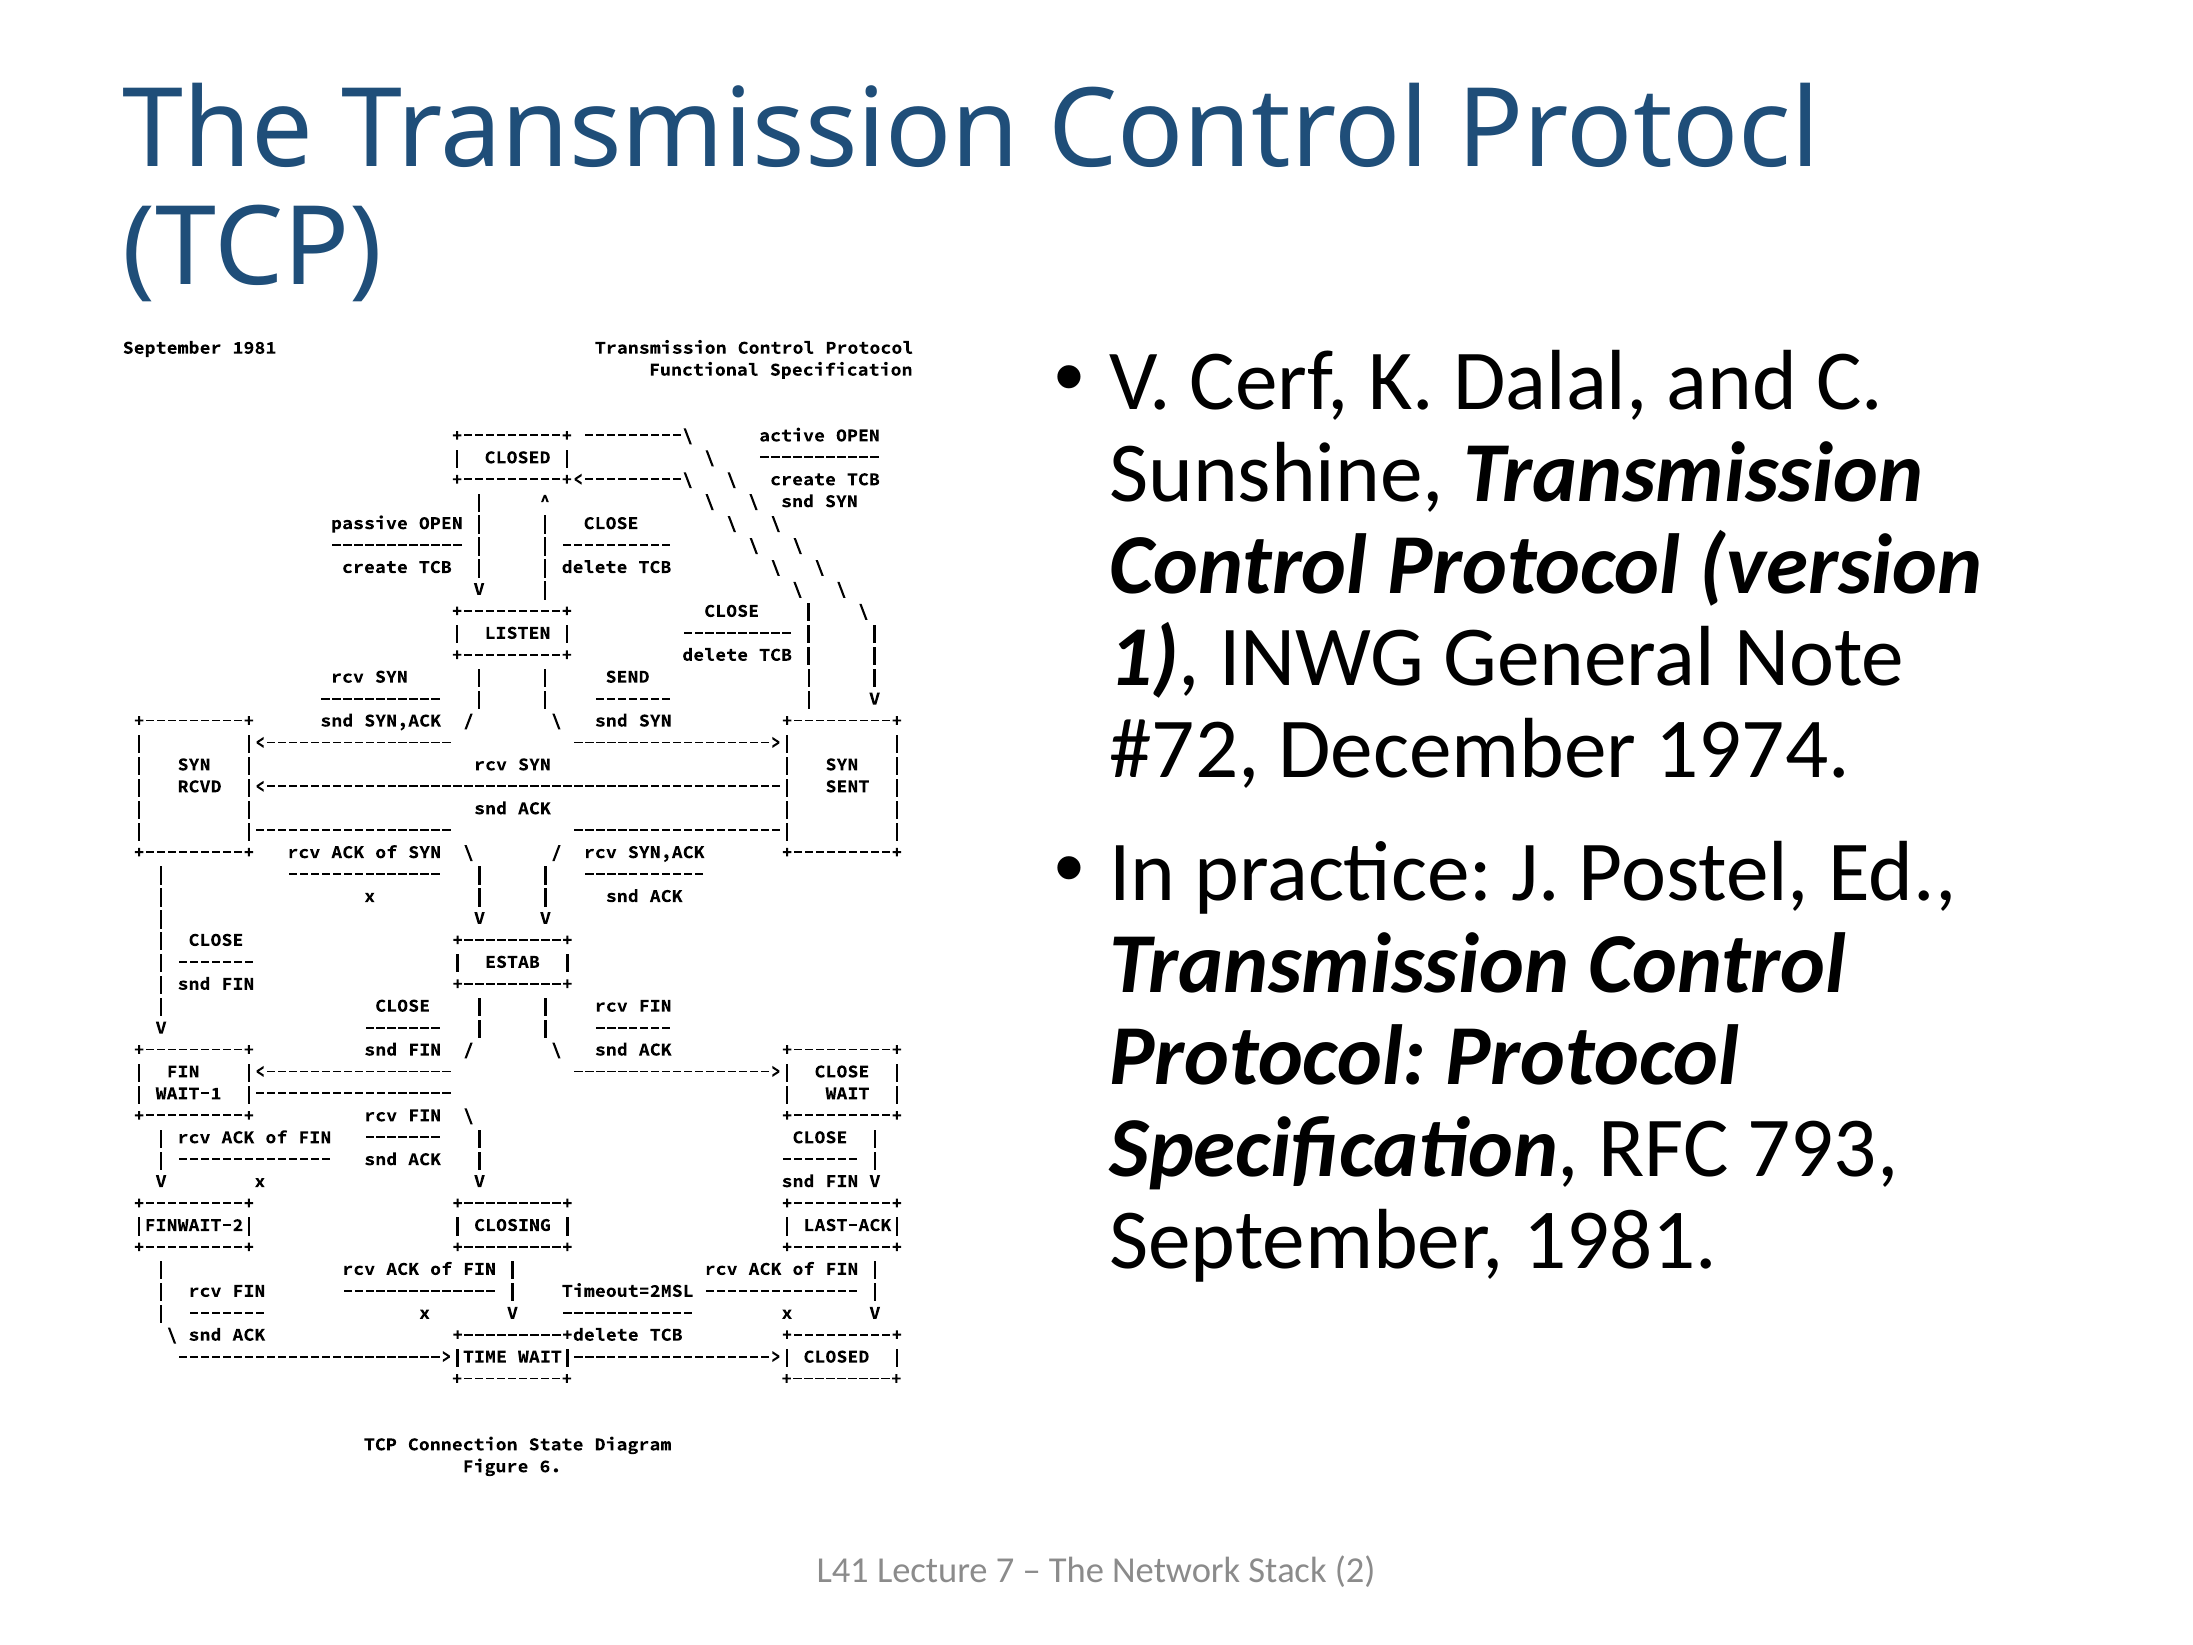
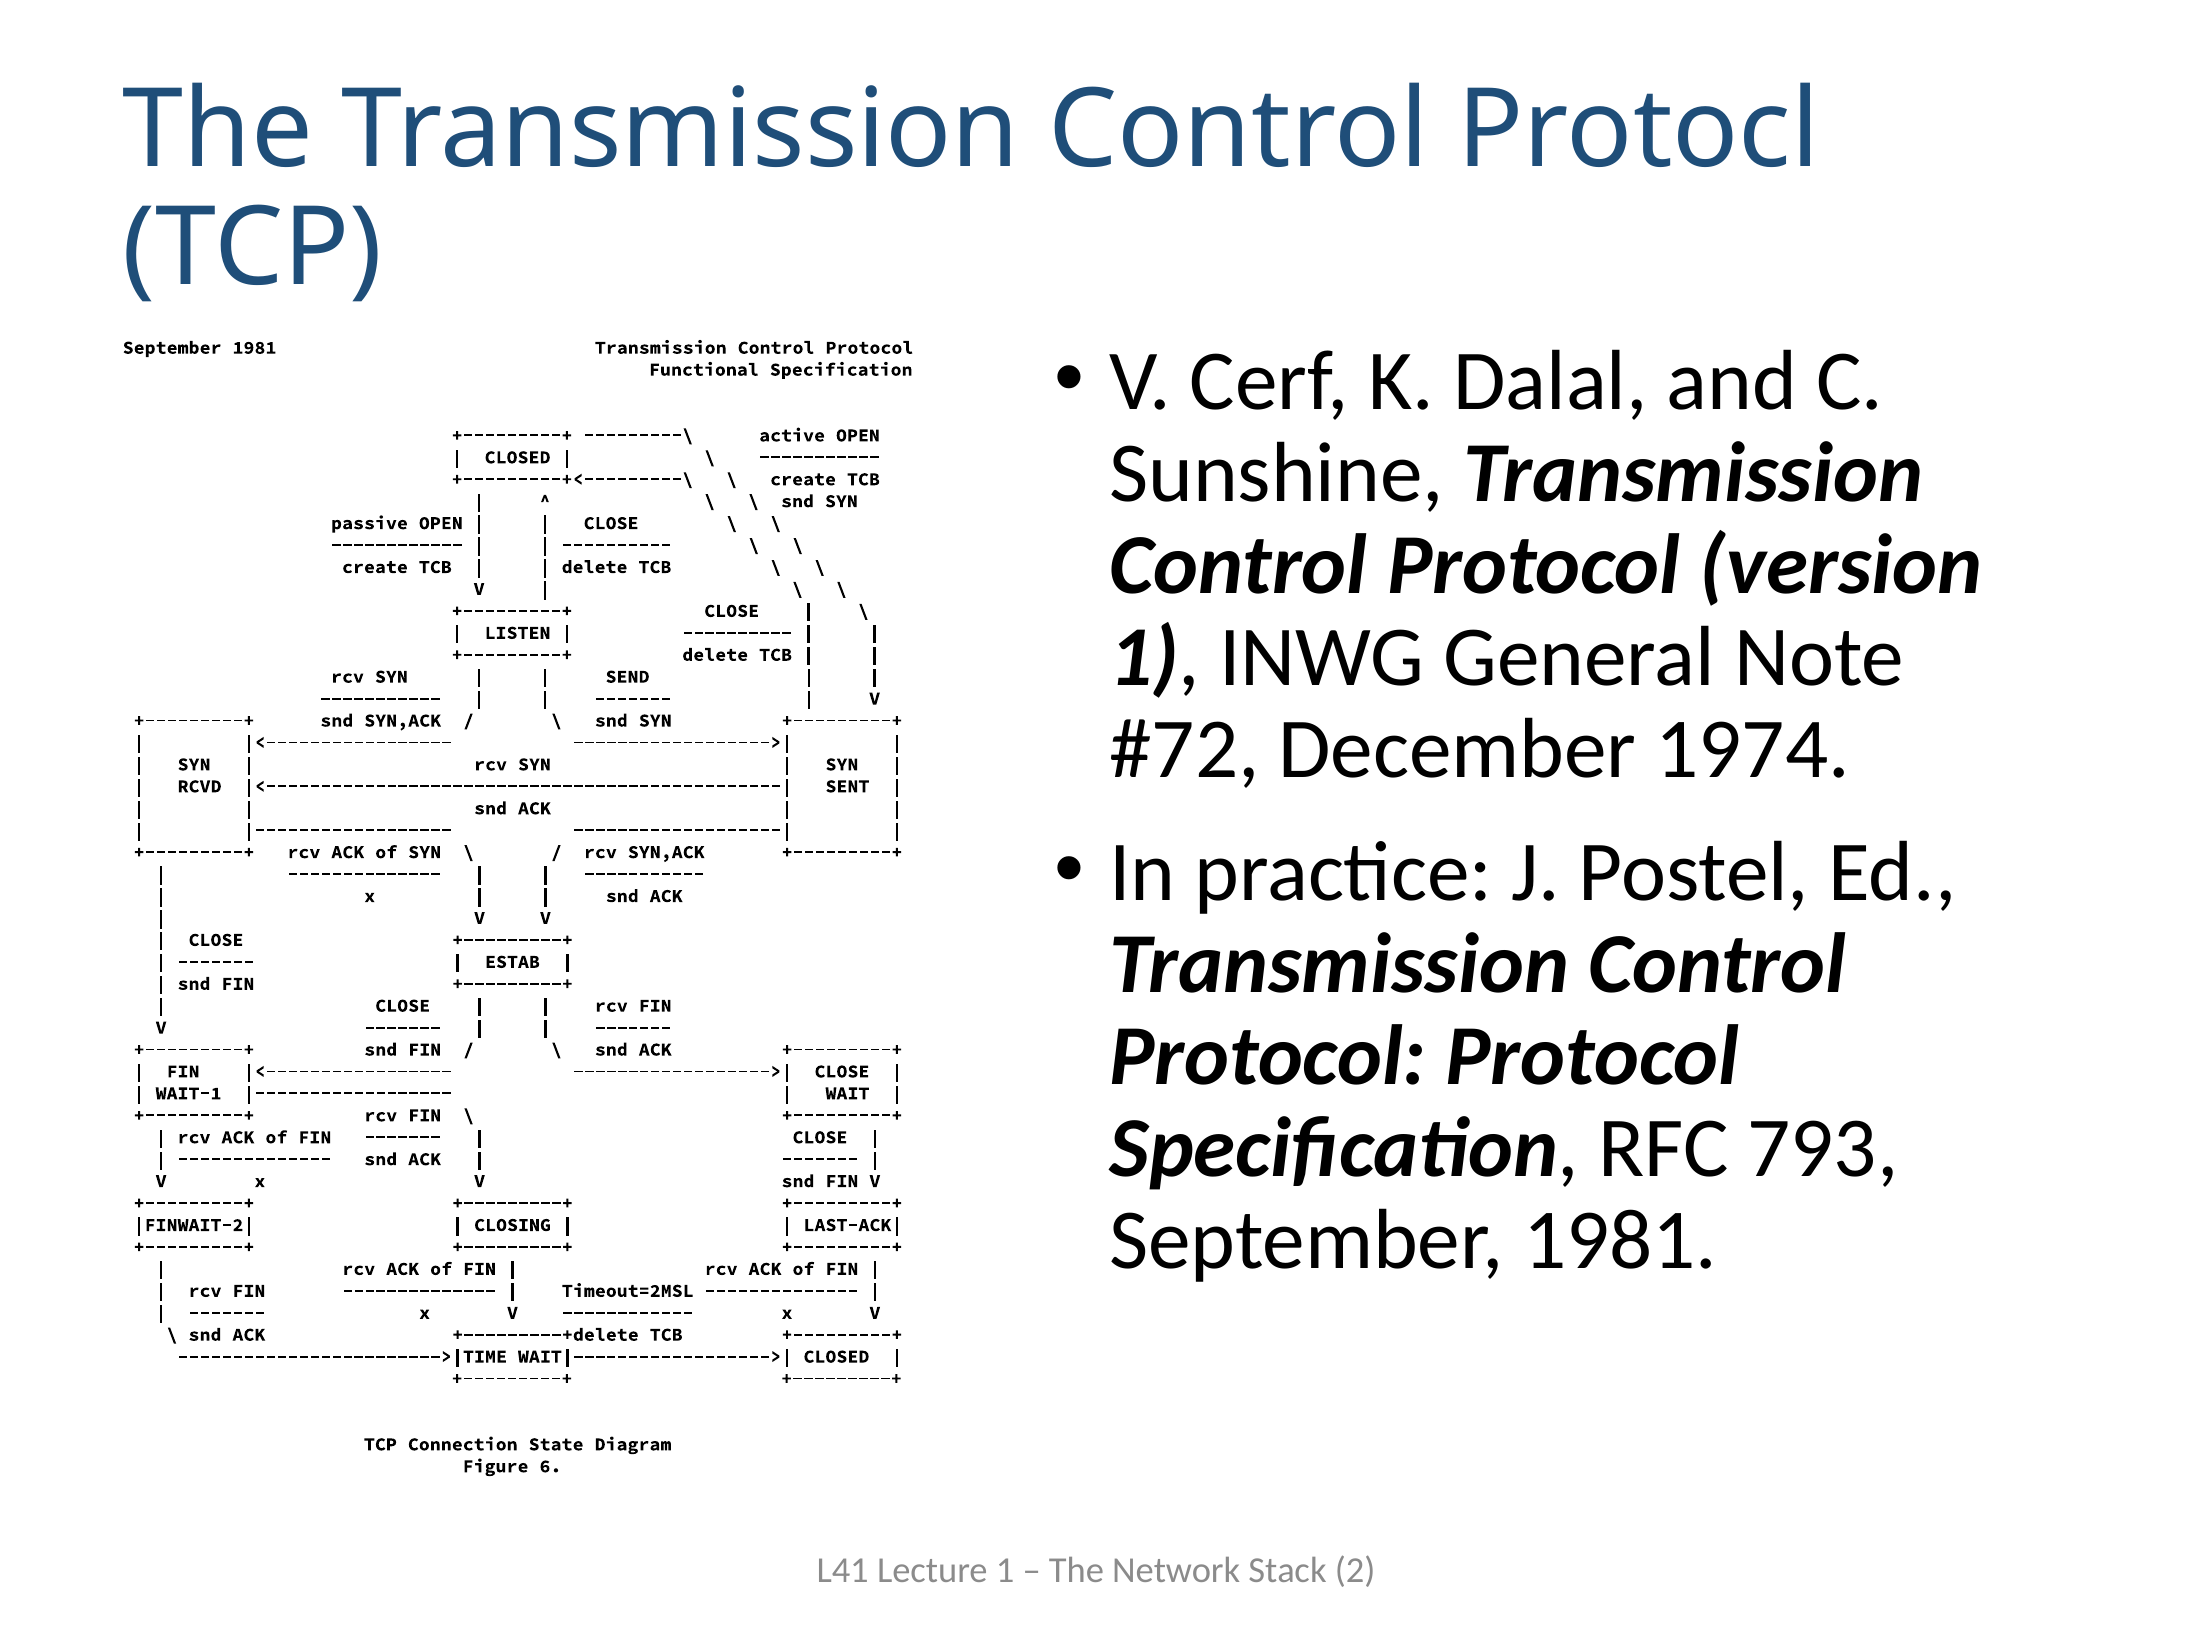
Lecture 7: 7 -> 1
